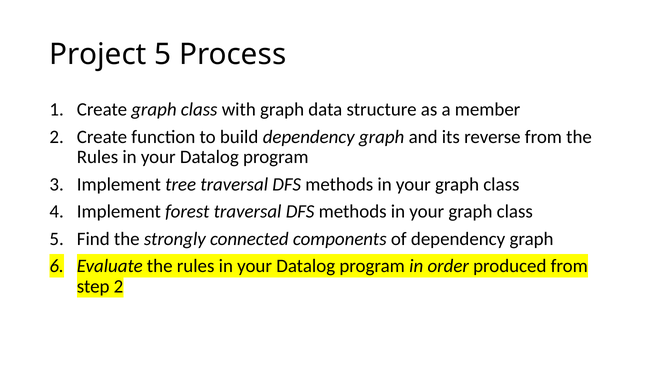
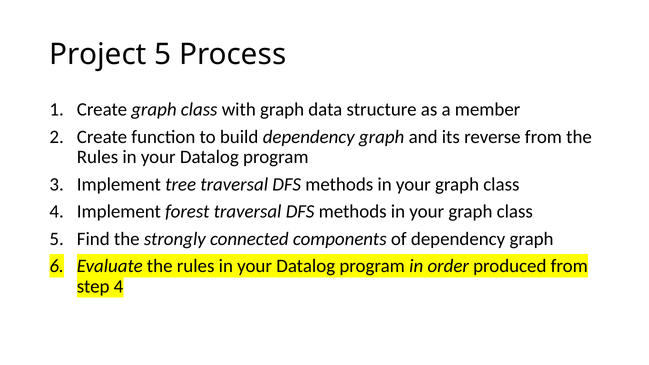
step 2: 2 -> 4
